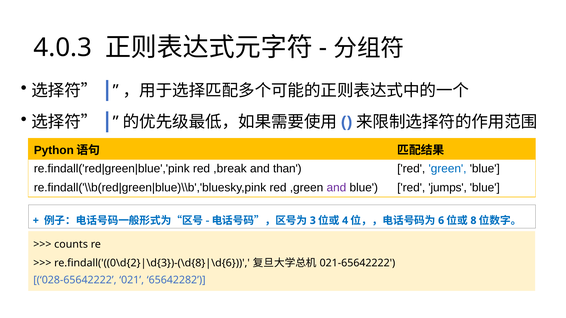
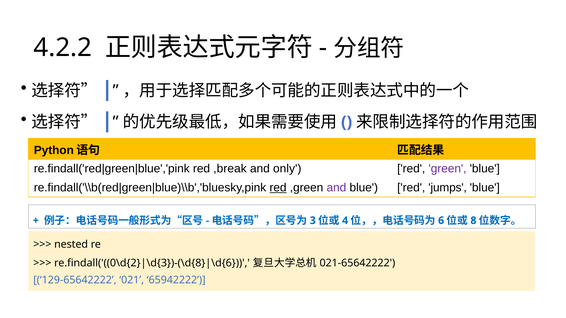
4.0.3: 4.0.3 -> 4.2.2
than: than -> only
green colour: blue -> purple
red at (278, 188) underline: none -> present
counts: counts -> nested
028-65642222: 028-65642222 -> 129-65642222
65642282: 65642282 -> 65942222
